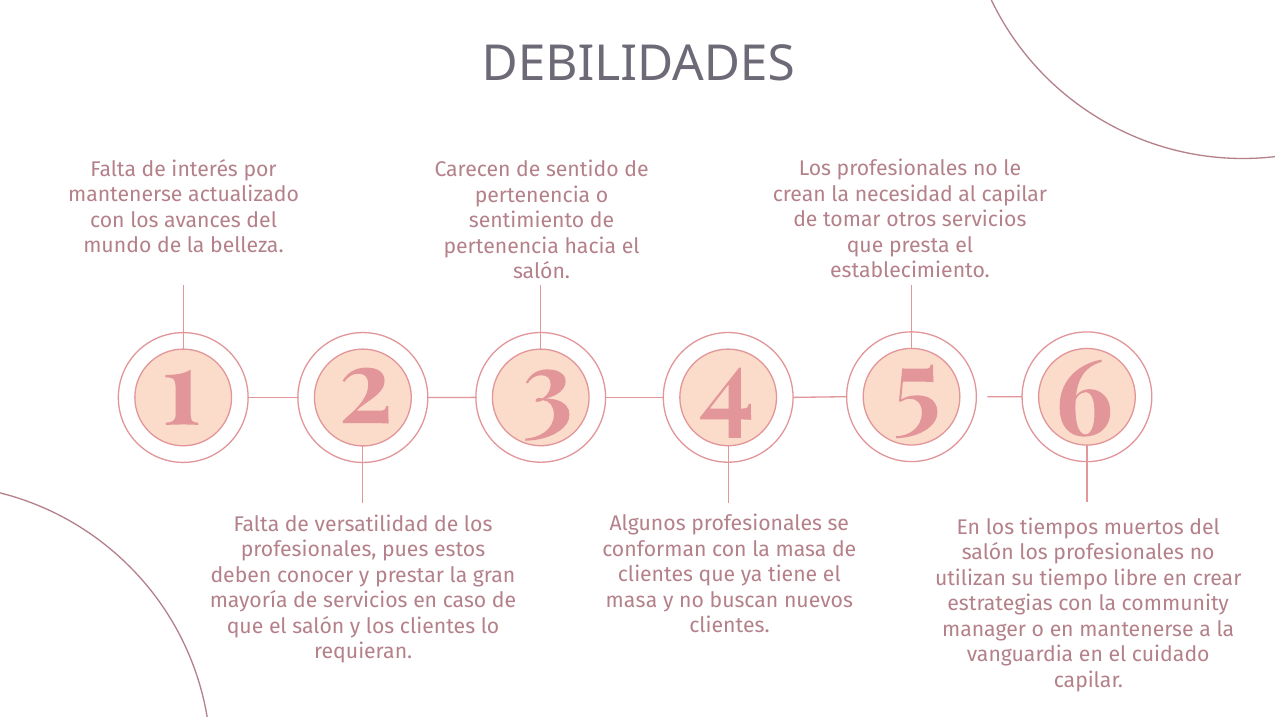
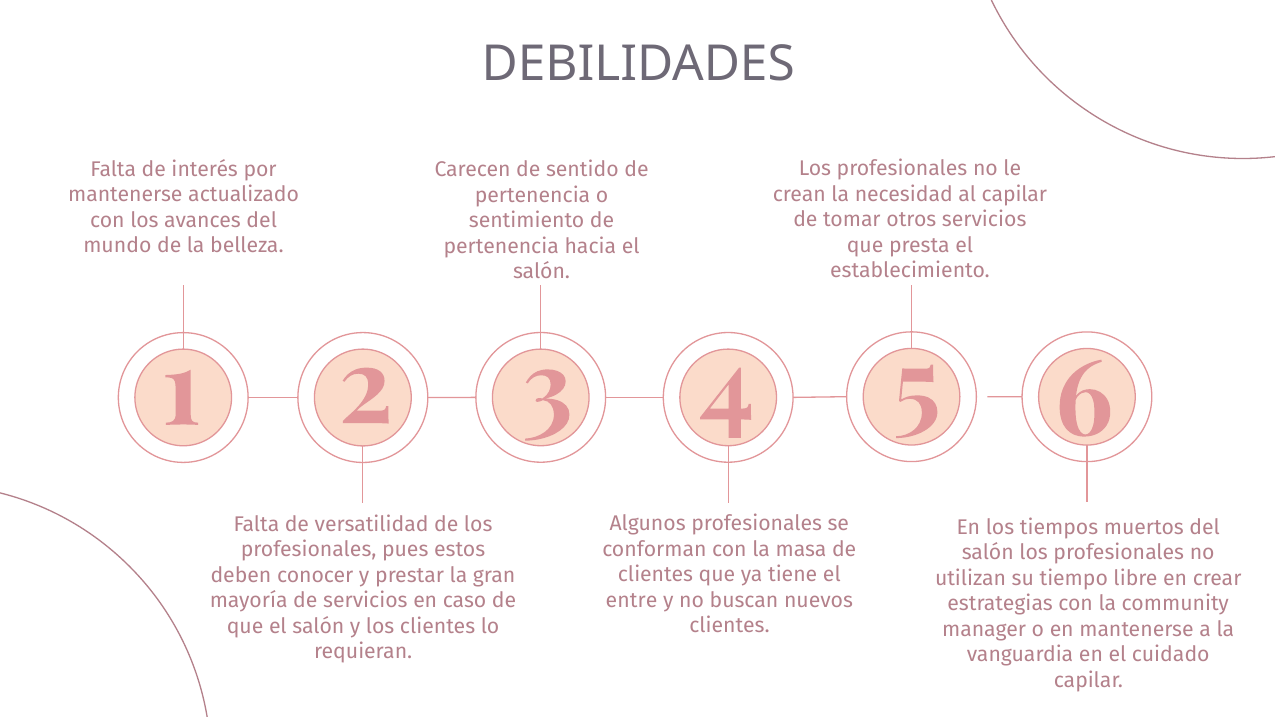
masa at (631, 600): masa -> entre
